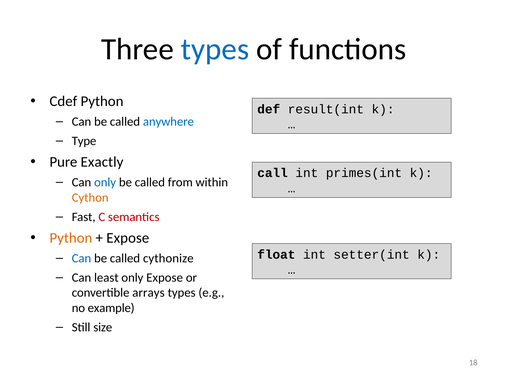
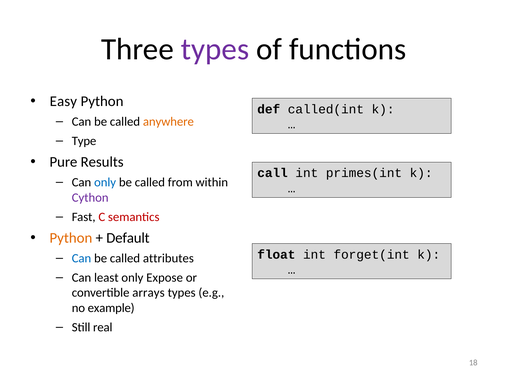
types at (215, 49) colour: blue -> purple
Cdef: Cdef -> Easy
result(int: result(int -> called(int
anywhere colour: blue -> orange
Exactly: Exactly -> Results
Cython colour: orange -> purple
Expose at (128, 238): Expose -> Default
setter(int: setter(int -> forget(int
cythonize: cythonize -> attributes
size: size -> real
